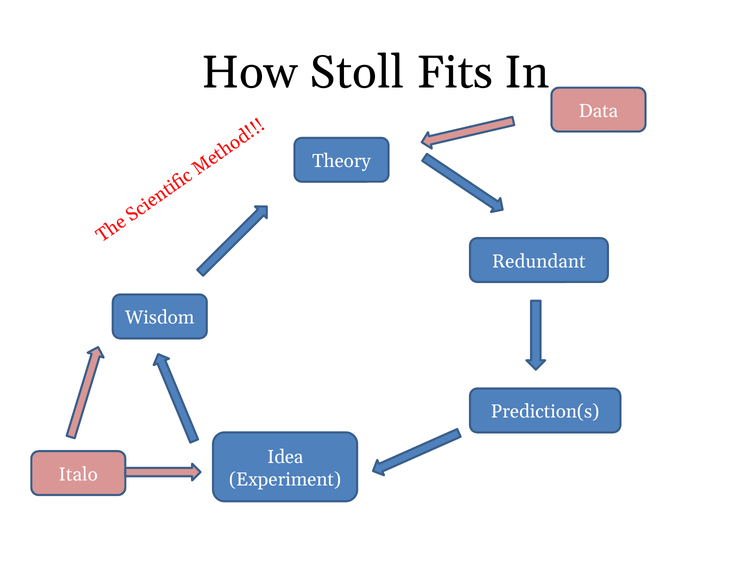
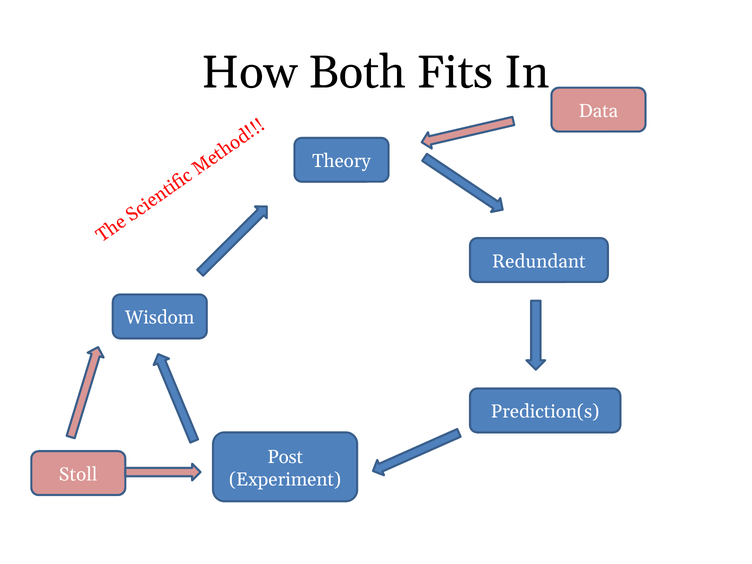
Stoll: Stoll -> Both
Idea: Idea -> Post
Italo: Italo -> Stoll
